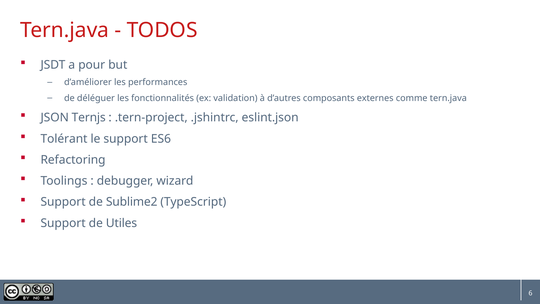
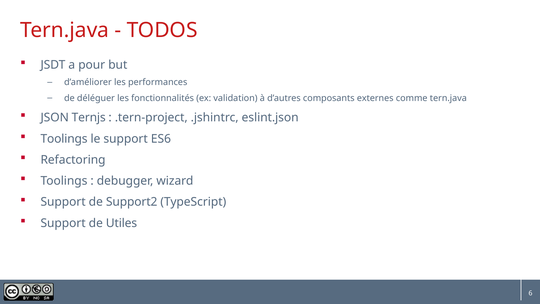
Tolérant at (64, 139): Tolérant -> Toolings
Sublime2: Sublime2 -> Support2
